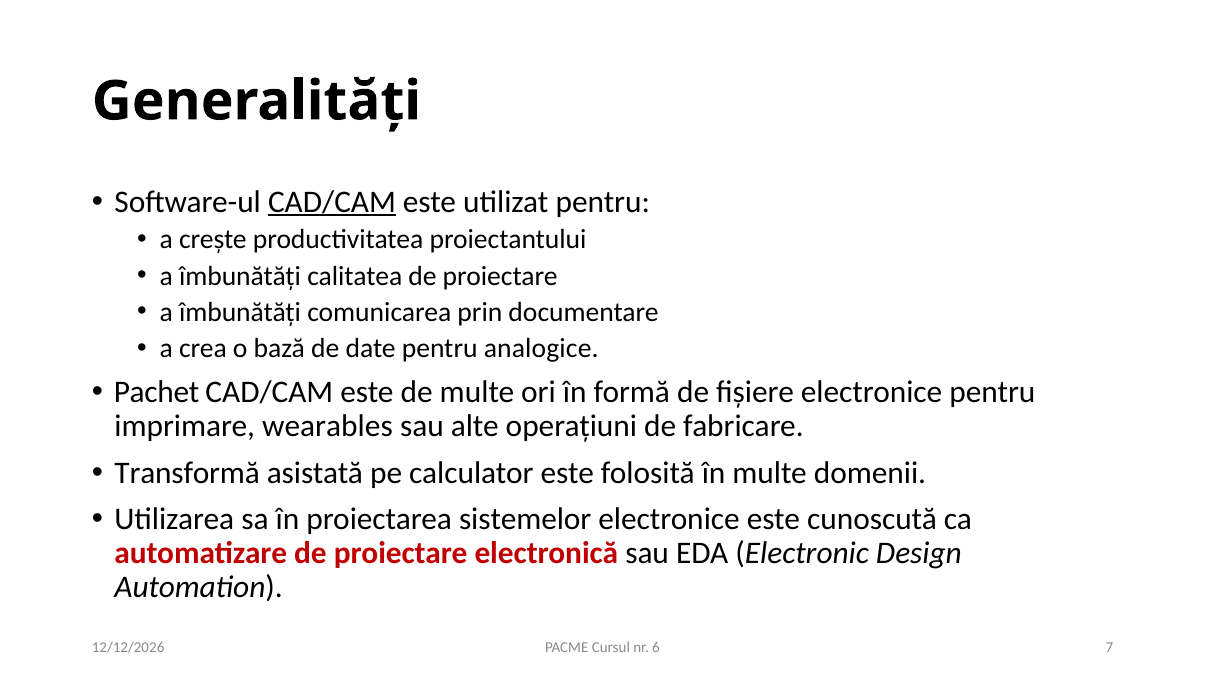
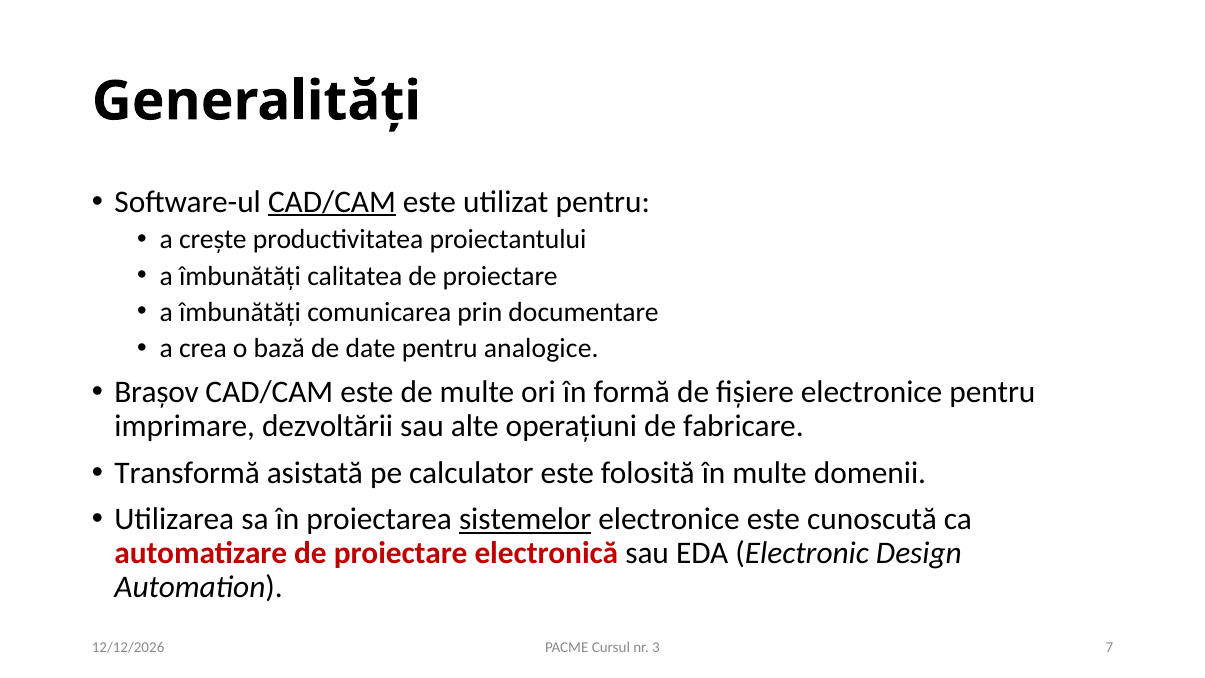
Pachet: Pachet -> Brașov
wearables: wearables -> dezvoltării
sistemelor underline: none -> present
6: 6 -> 3
